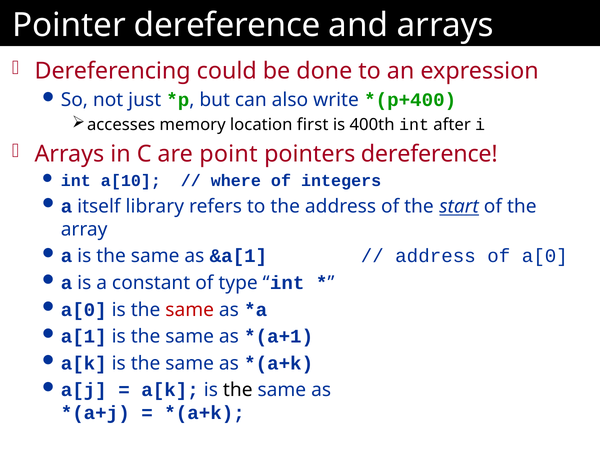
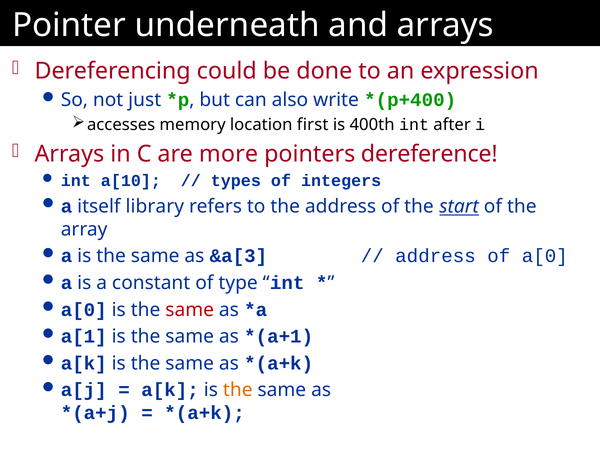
Pointer dereference: dereference -> underneath
point: point -> more
where: where -> types
&a[1: &a[1 -> &a[3
the at (238, 390) colour: black -> orange
